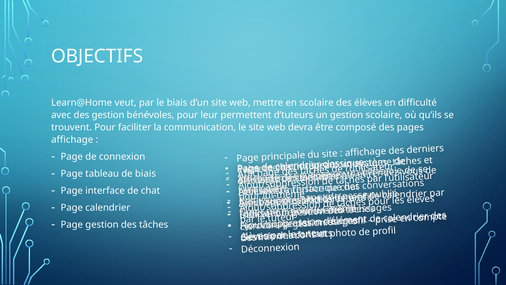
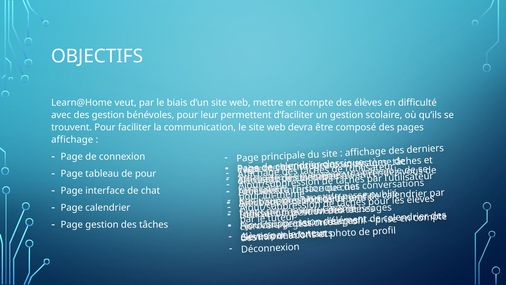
mettre en scolaire: scolaire -> compte
d’tuteurs: d’tuteurs -> d’faciliter
de biais: biais -> pour
